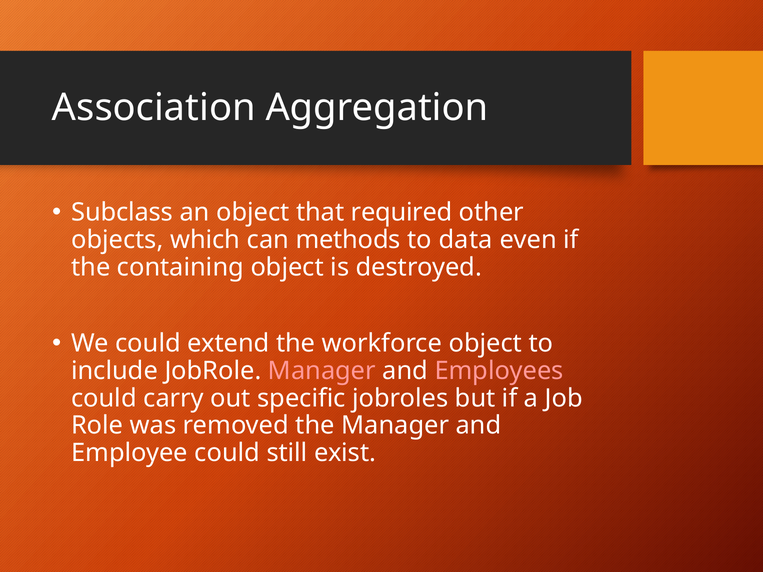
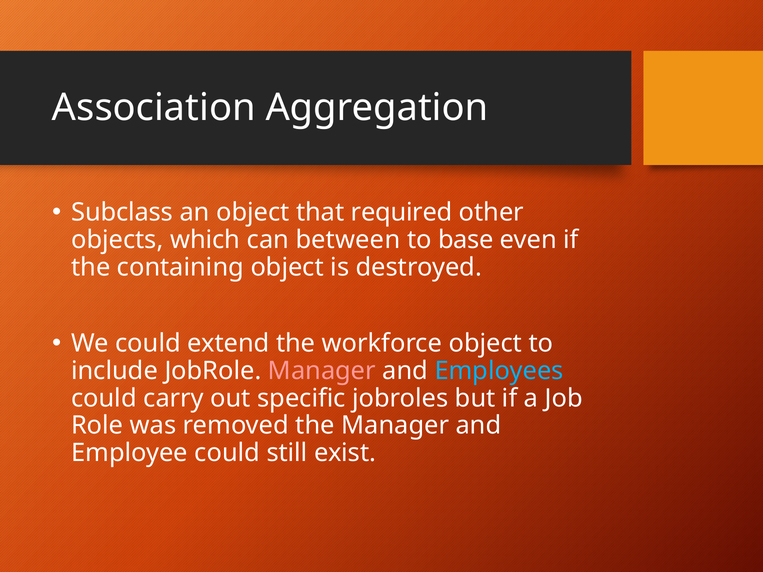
methods: methods -> between
data: data -> base
Employees colour: pink -> light blue
